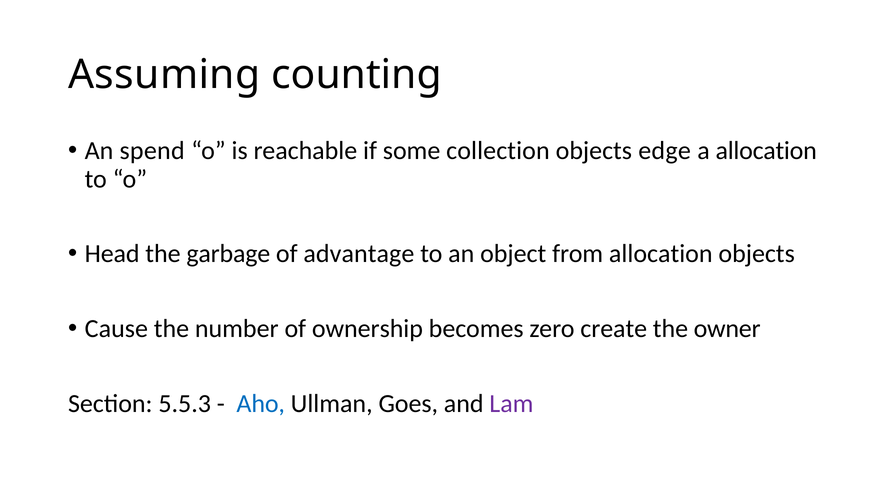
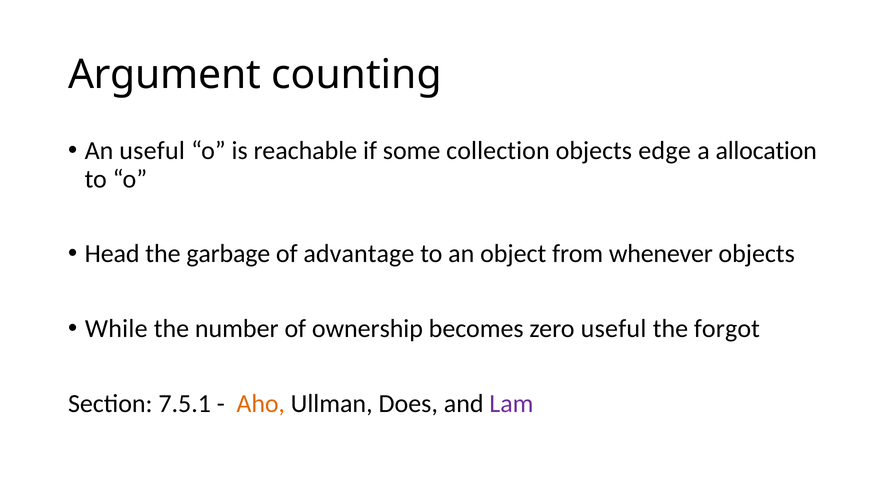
Assuming: Assuming -> Argument
An spend: spend -> useful
from allocation: allocation -> whenever
Cause: Cause -> While
zero create: create -> useful
owner: owner -> forgot
5.5.3: 5.5.3 -> 7.5.1
Aho colour: blue -> orange
Goes: Goes -> Does
